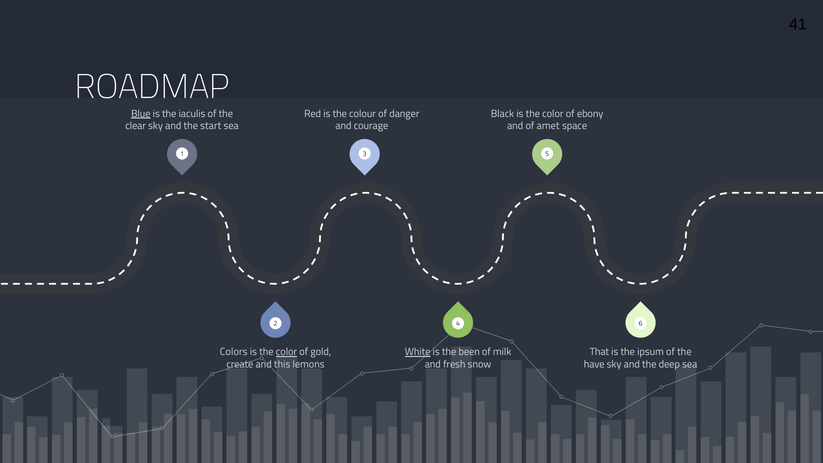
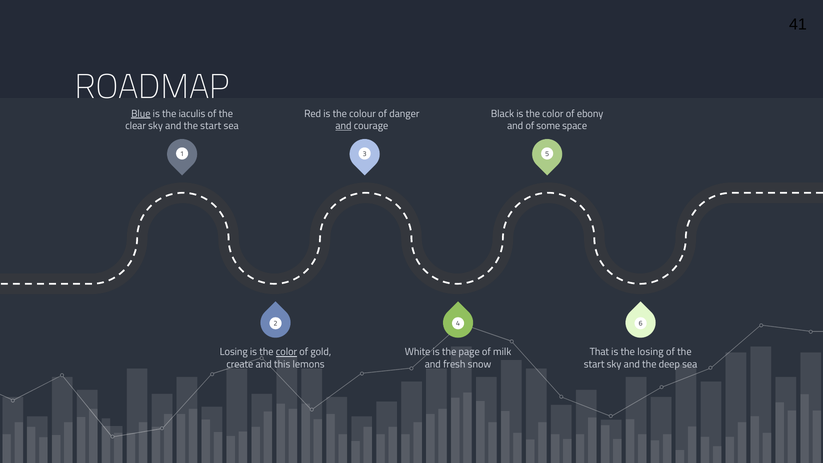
and at (343, 126) underline: none -> present
amet: amet -> some
Colors at (234, 352): Colors -> Losing
White underline: present -> none
been: been -> page
the ipsum: ipsum -> losing
have at (594, 364): have -> start
